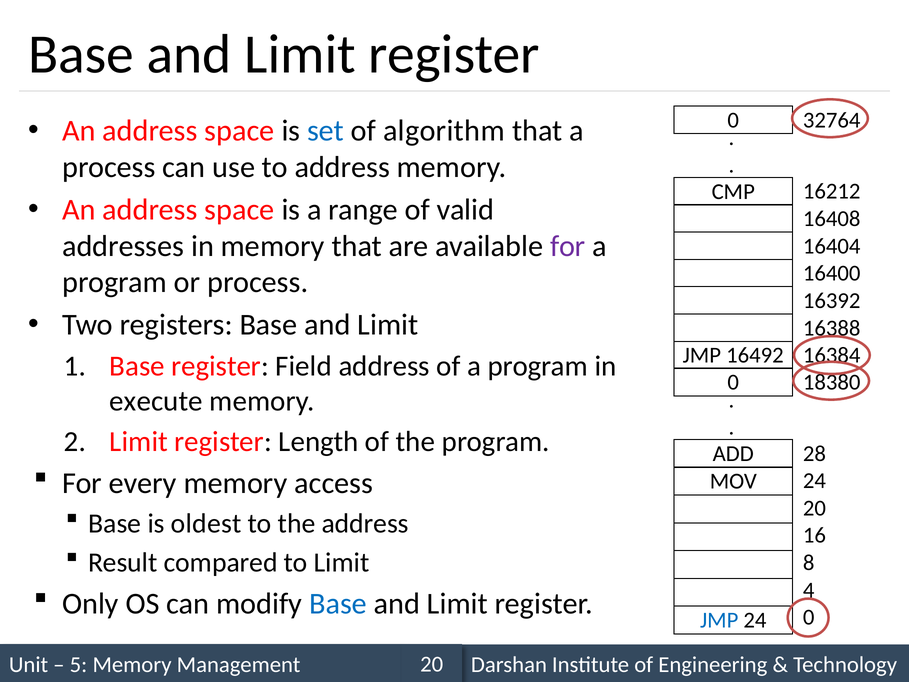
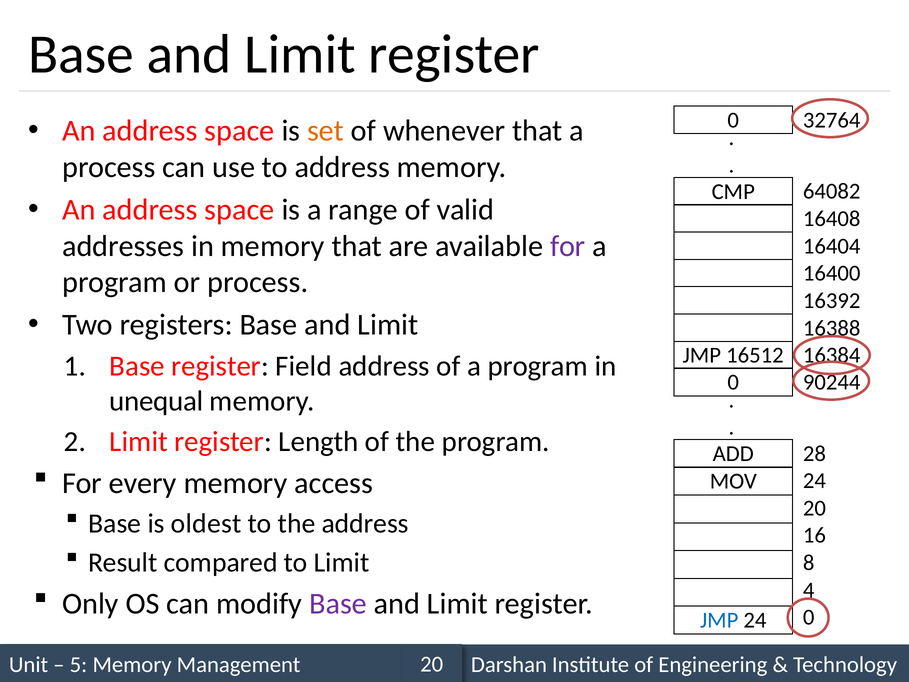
set colour: blue -> orange
algorithm: algorithm -> whenever
16212: 16212 -> 64082
16492: 16492 -> 16512
18380: 18380 -> 90244
execute: execute -> unequal
Base at (338, 603) colour: blue -> purple
